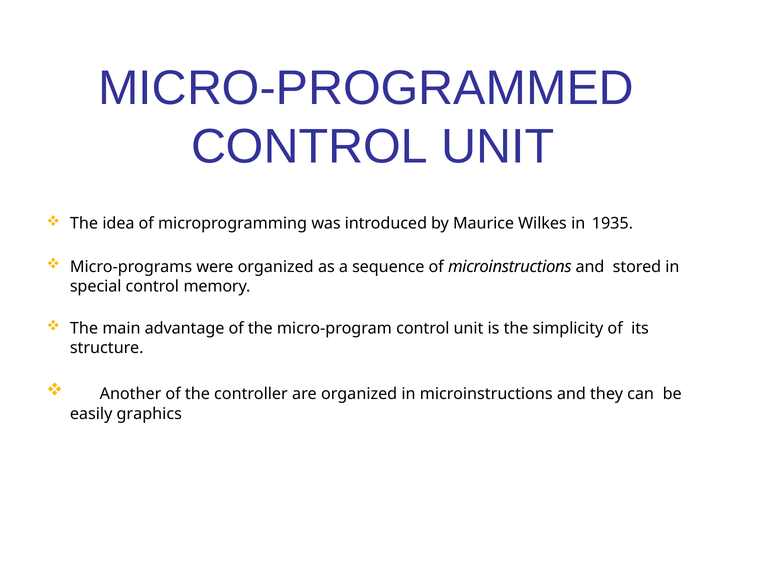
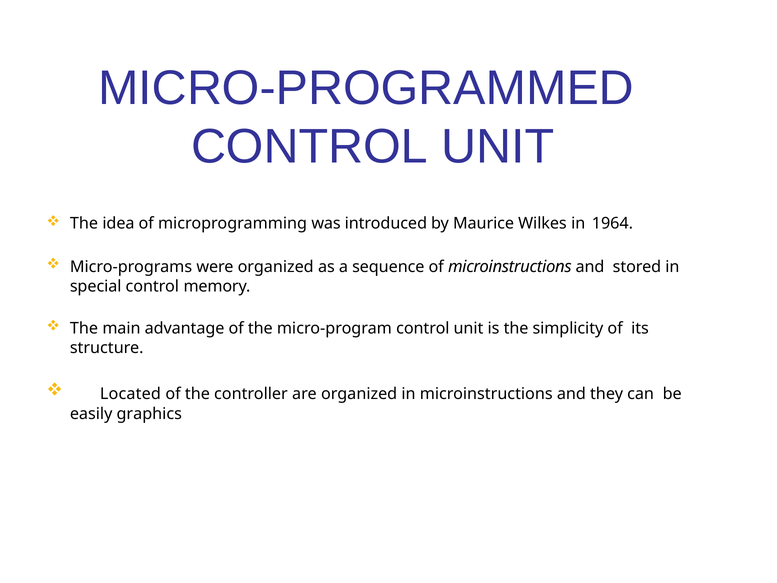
1935: 1935 -> 1964
Another: Another -> Located
